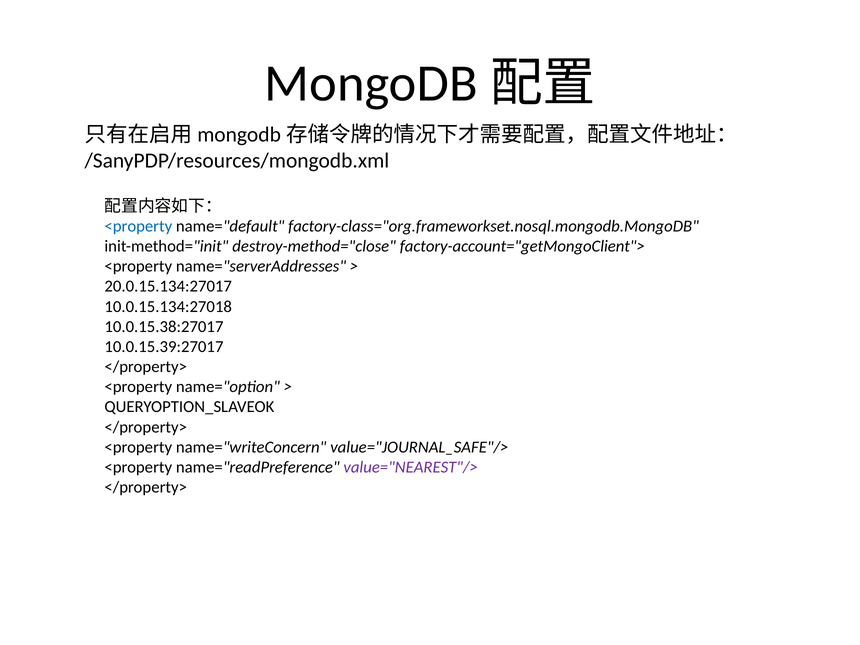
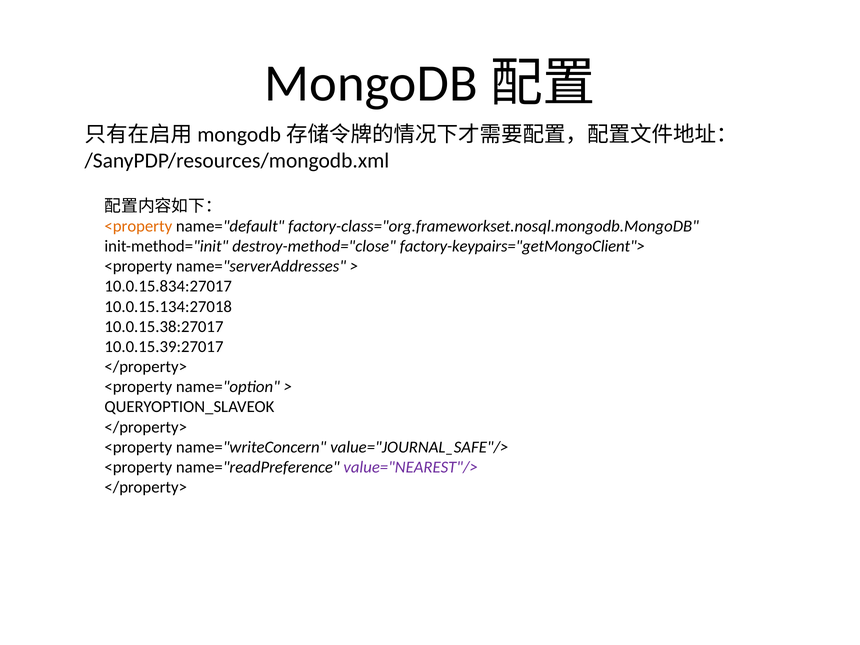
<property at (138, 226) colour: blue -> orange
factory-account="getMongoClient">: factory-account="getMongoClient"> -> factory-keypairs="getMongoClient">
20.0.15.134:27017: 20.0.15.134:27017 -> 10.0.15.834:27017
